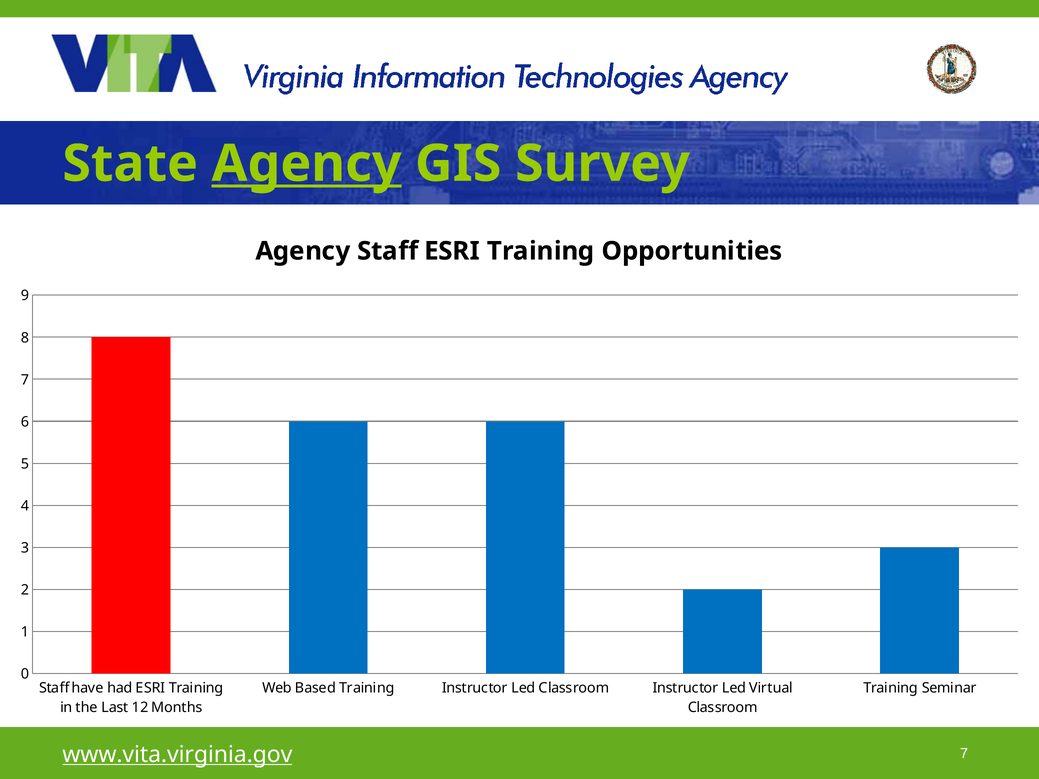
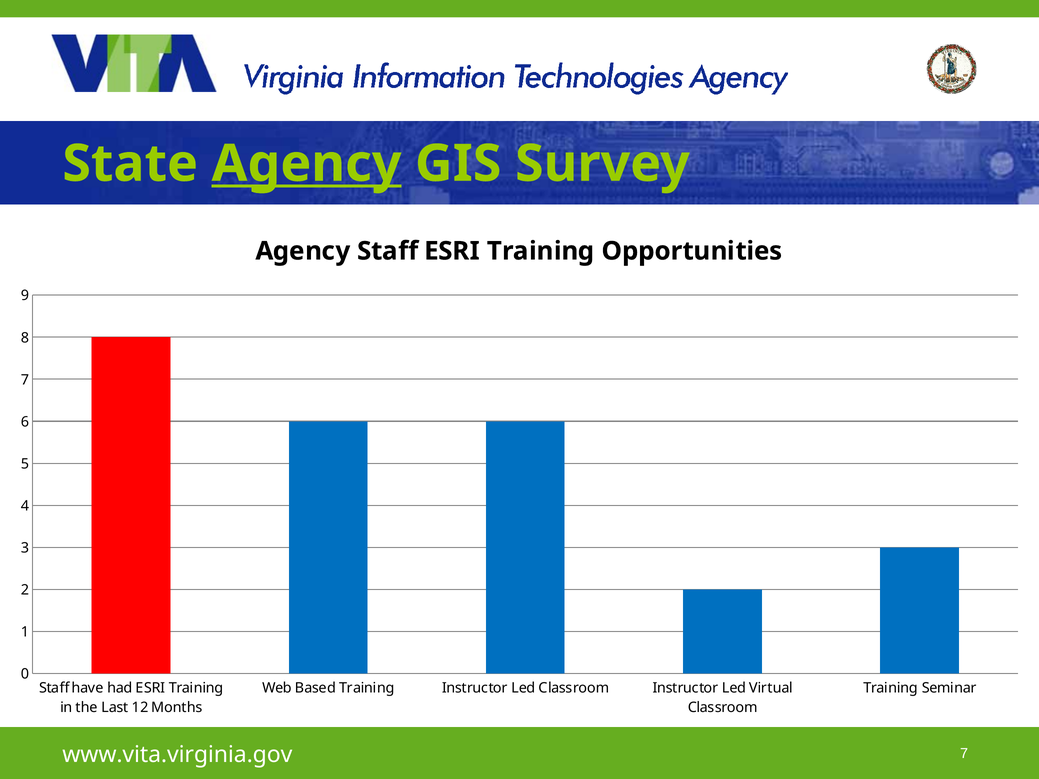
www.vita.virginia.gov underline: present -> none
